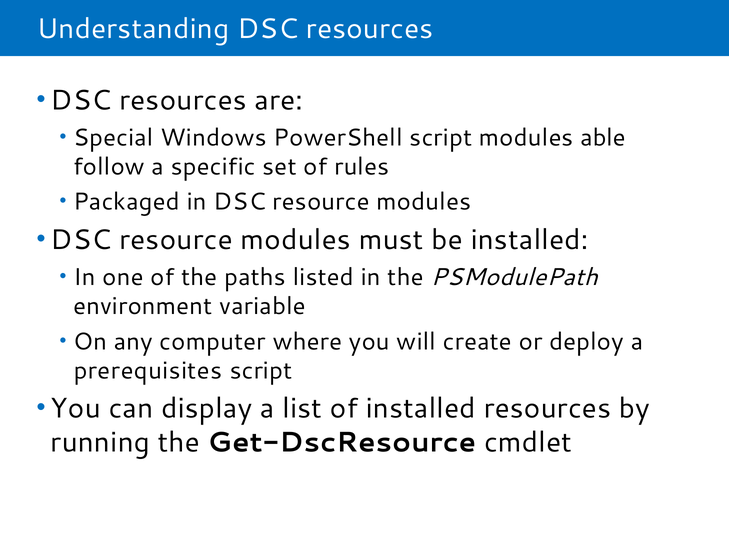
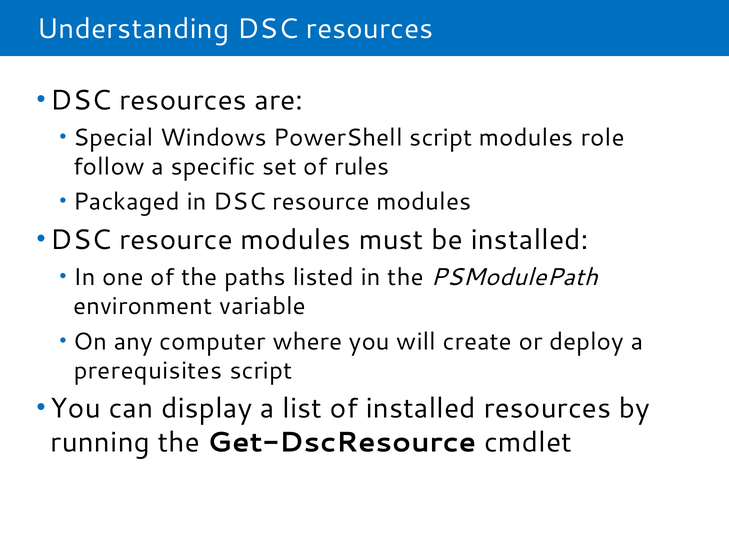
able: able -> role
